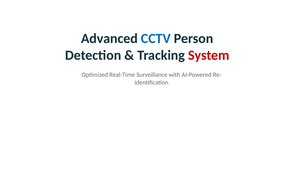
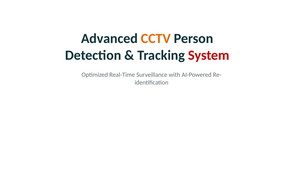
CCTV colour: blue -> orange
